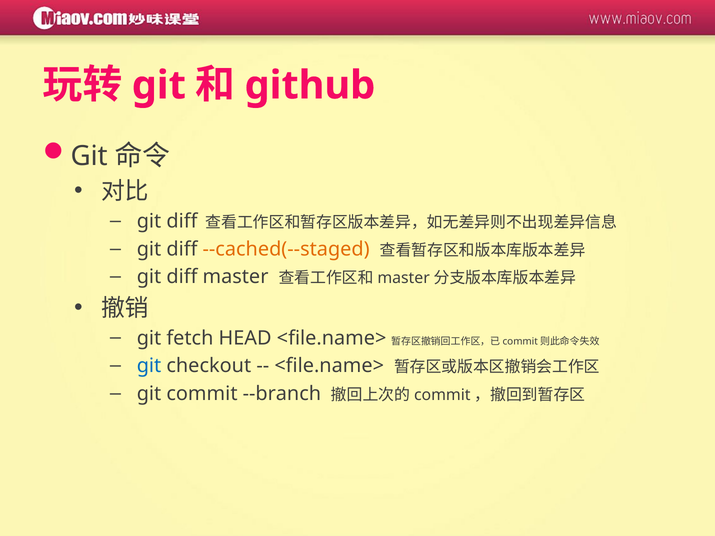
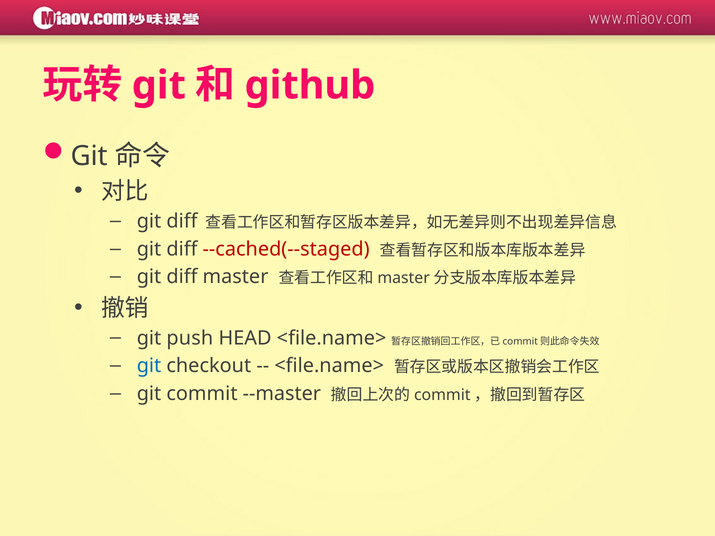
--cached(--staged colour: orange -> red
fetch: fetch -> push
--branch: --branch -> --master
